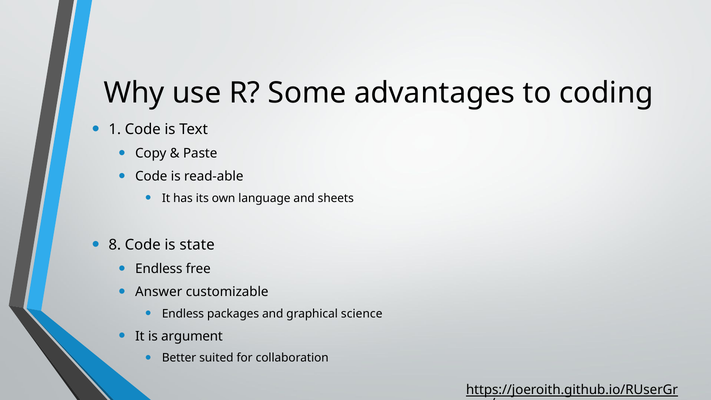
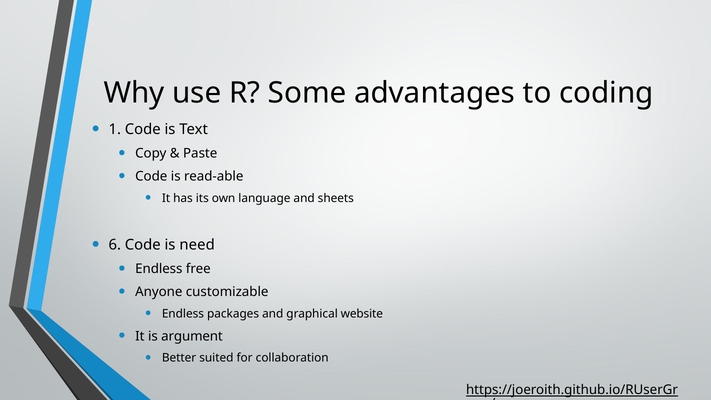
8: 8 -> 6
state: state -> need
Answer: Answer -> Anyone
science: science -> website
